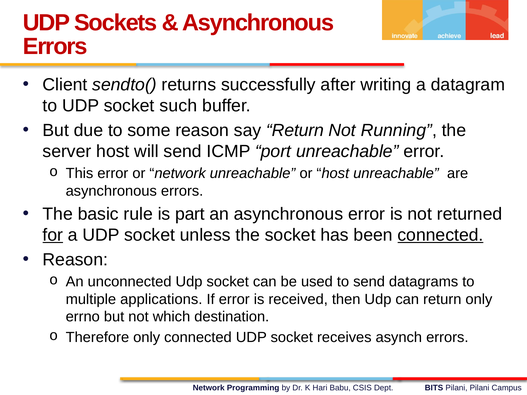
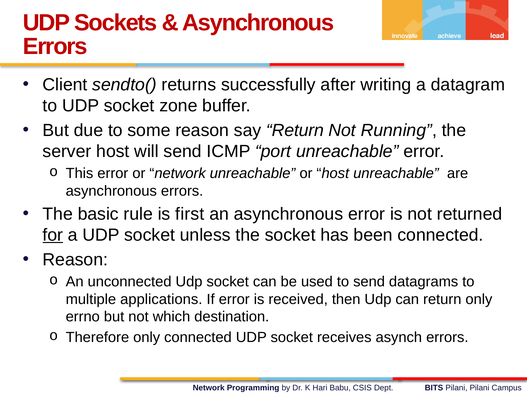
such: such -> zone
part: part -> first
connected at (440, 235) underline: present -> none
